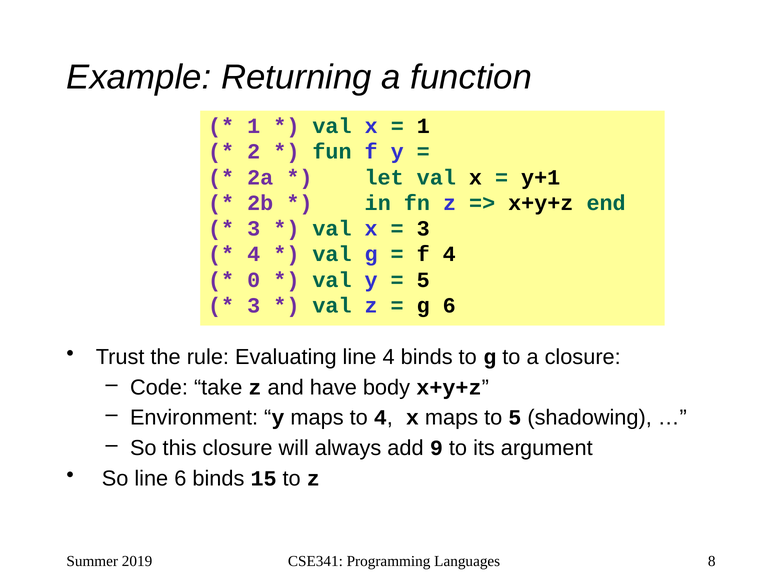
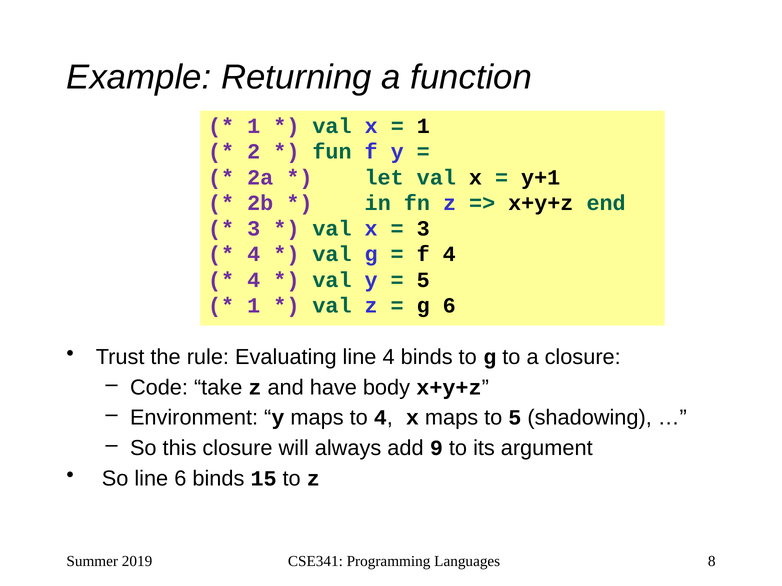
0 at (254, 280): 0 -> 4
3 at (254, 306): 3 -> 1
